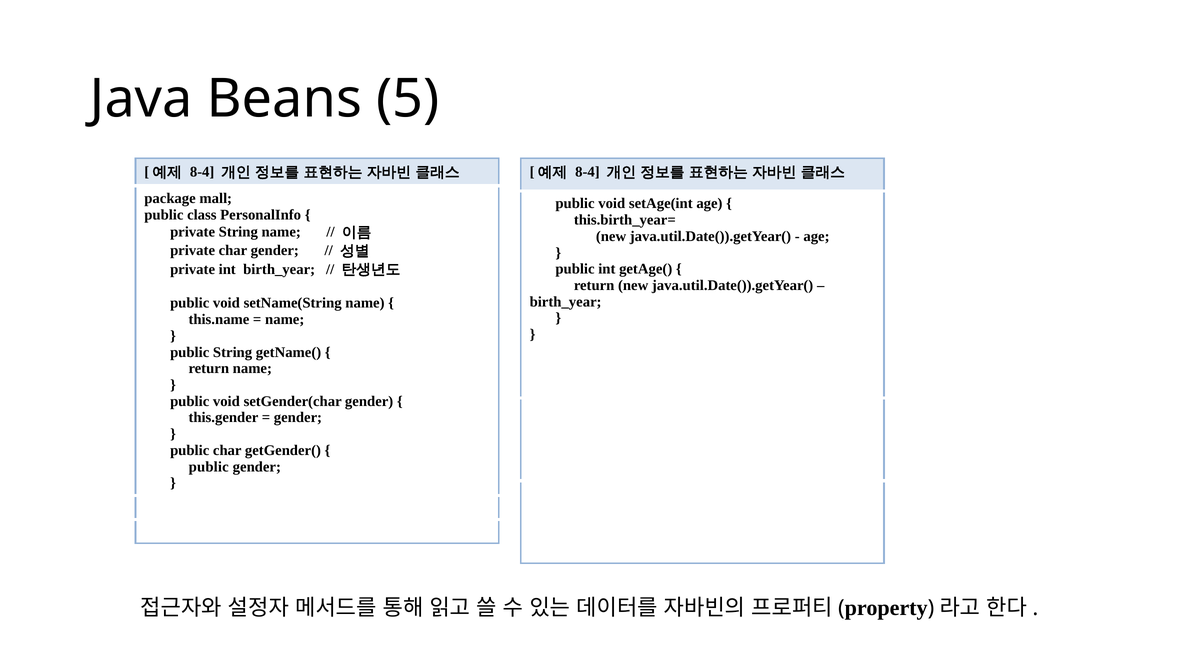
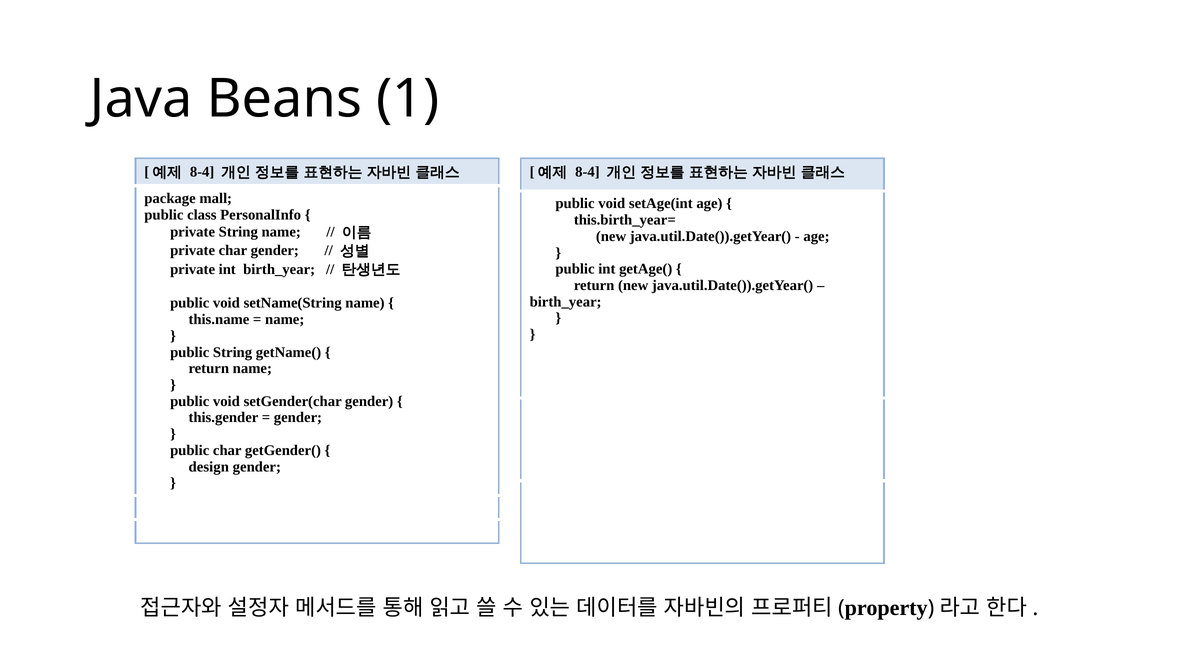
5: 5 -> 1
public at (209, 467): public -> design
